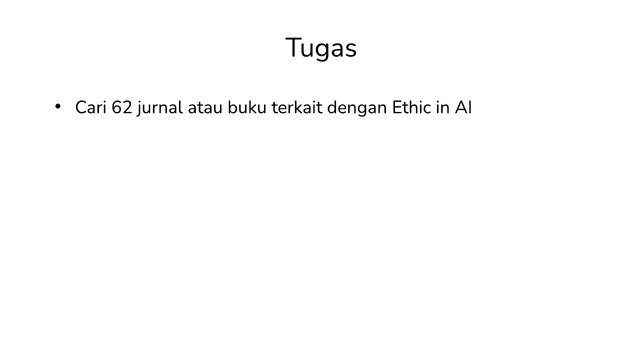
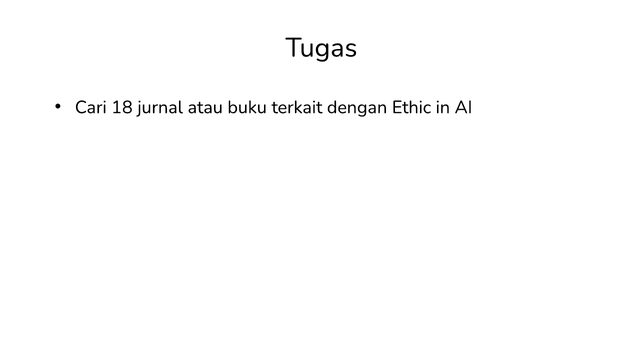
62: 62 -> 18
